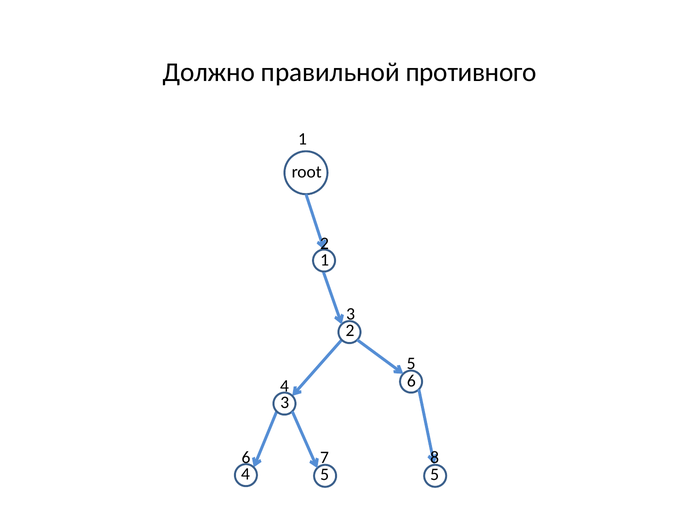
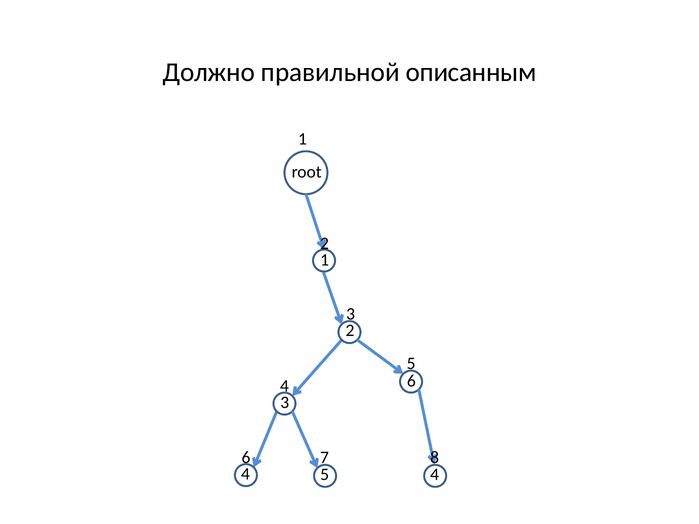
противного: противного -> описанным
4 5: 5 -> 4
